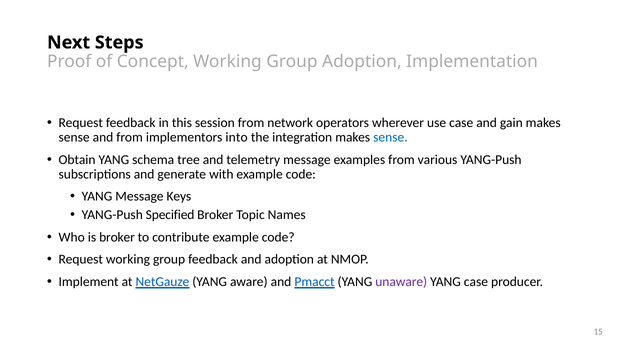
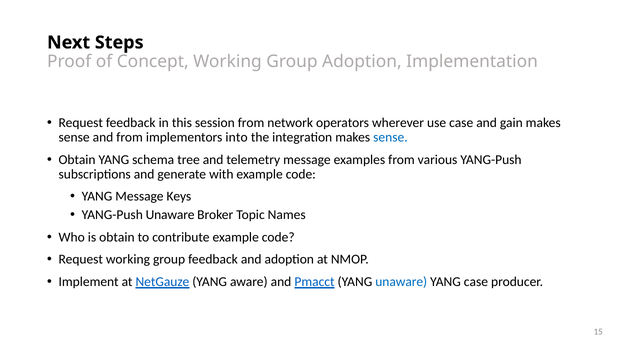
YANG-Push Specified: Specified -> Unaware
is broker: broker -> obtain
unaware at (401, 282) colour: purple -> blue
